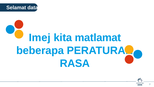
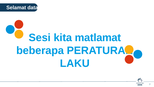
Imej: Imej -> Sesi
RASA: RASA -> LAKU
